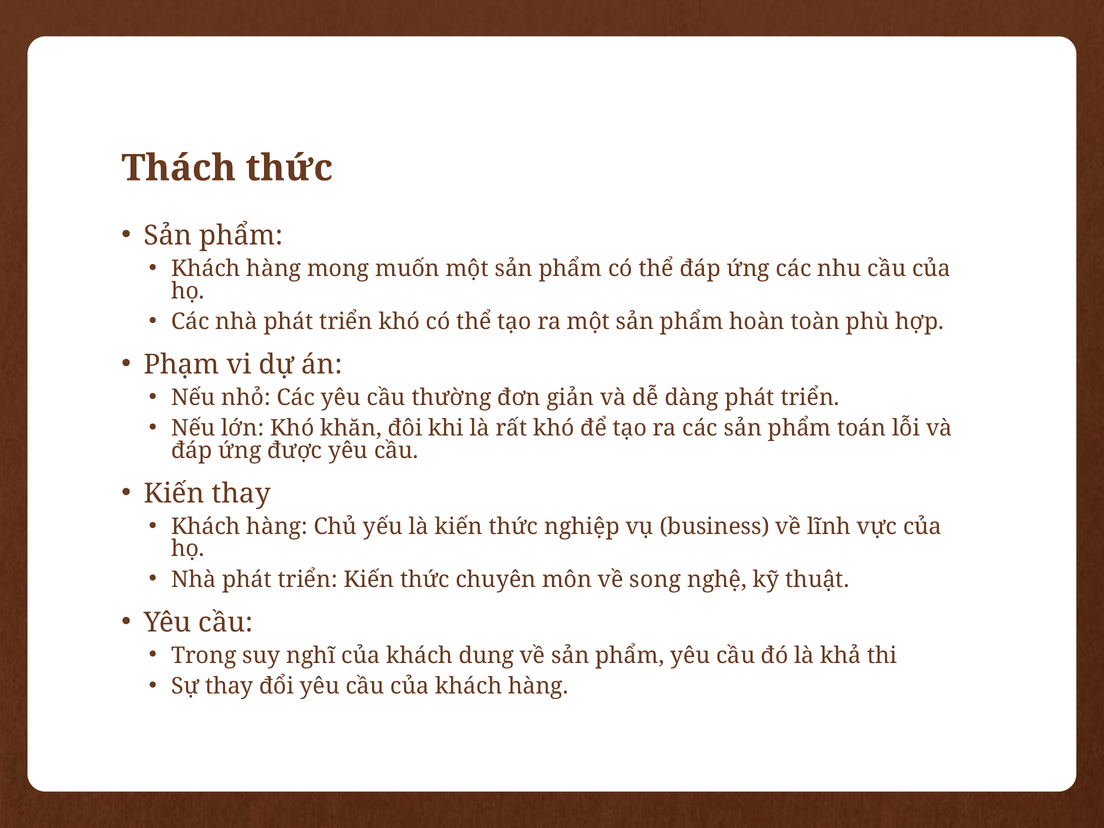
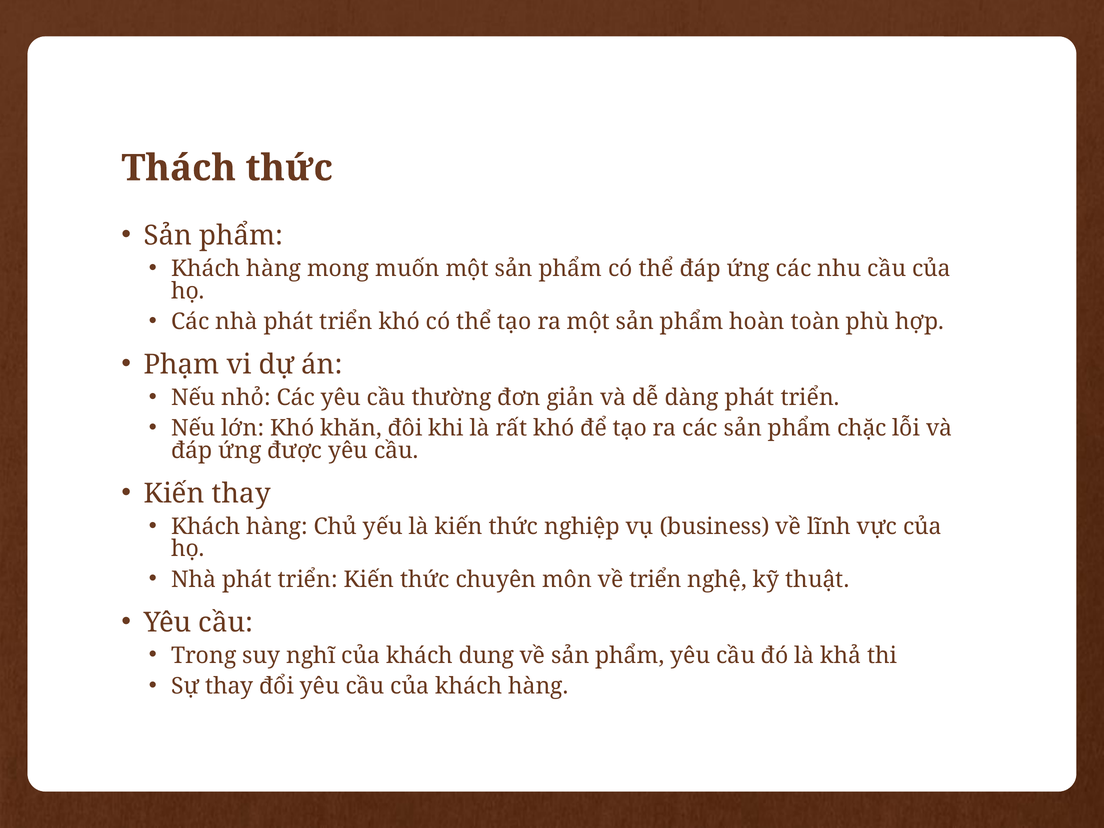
toán: toán -> chặc
về song: song -> triển
